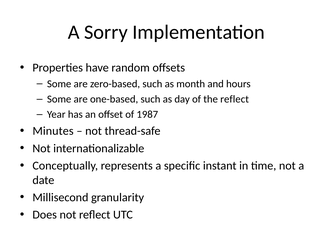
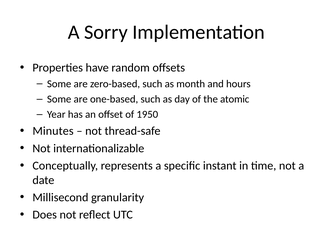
the reflect: reflect -> atomic
1987: 1987 -> 1950
